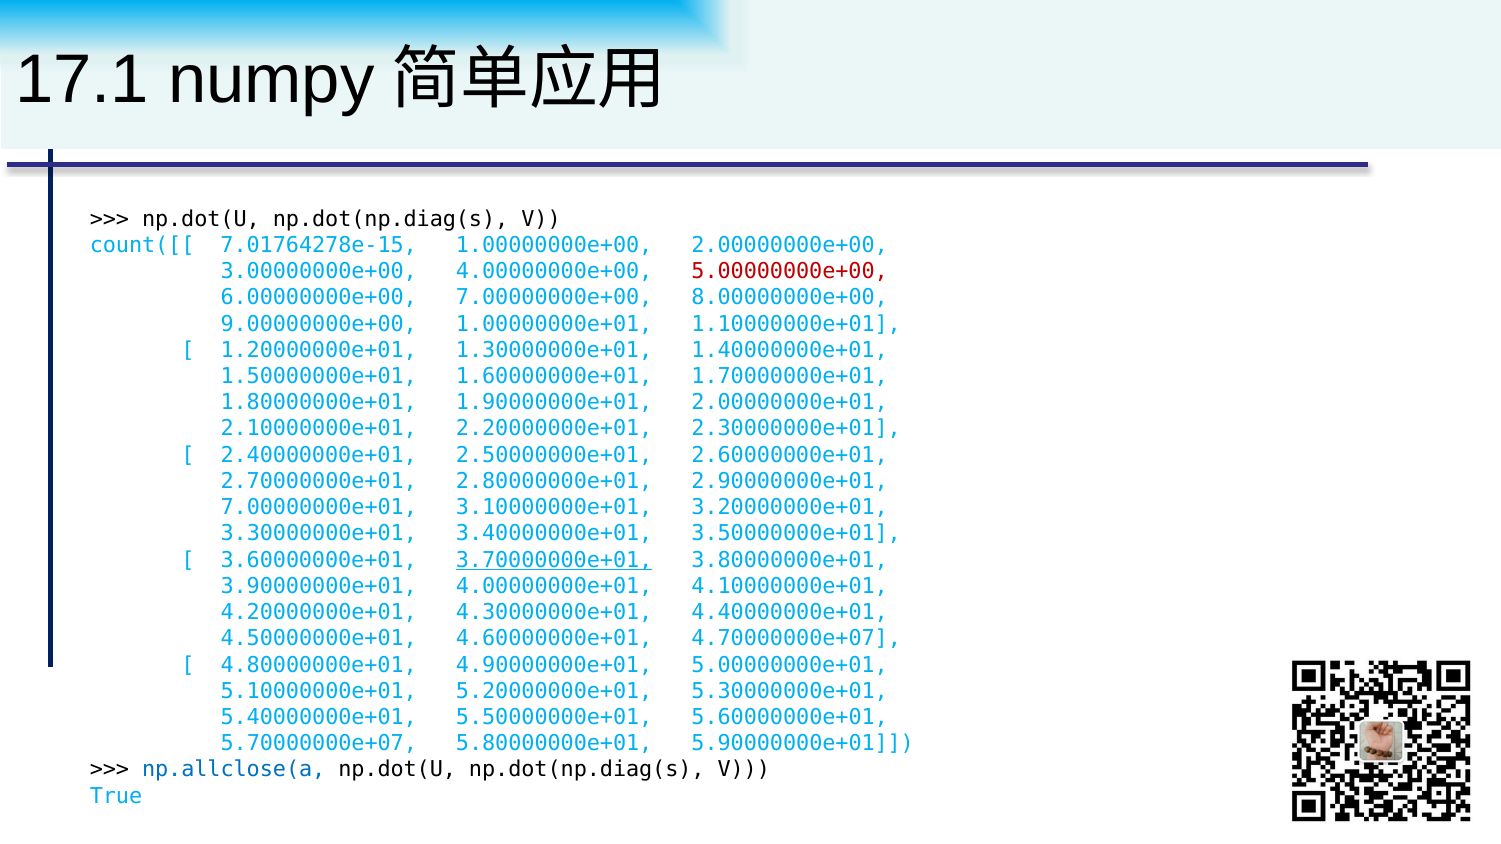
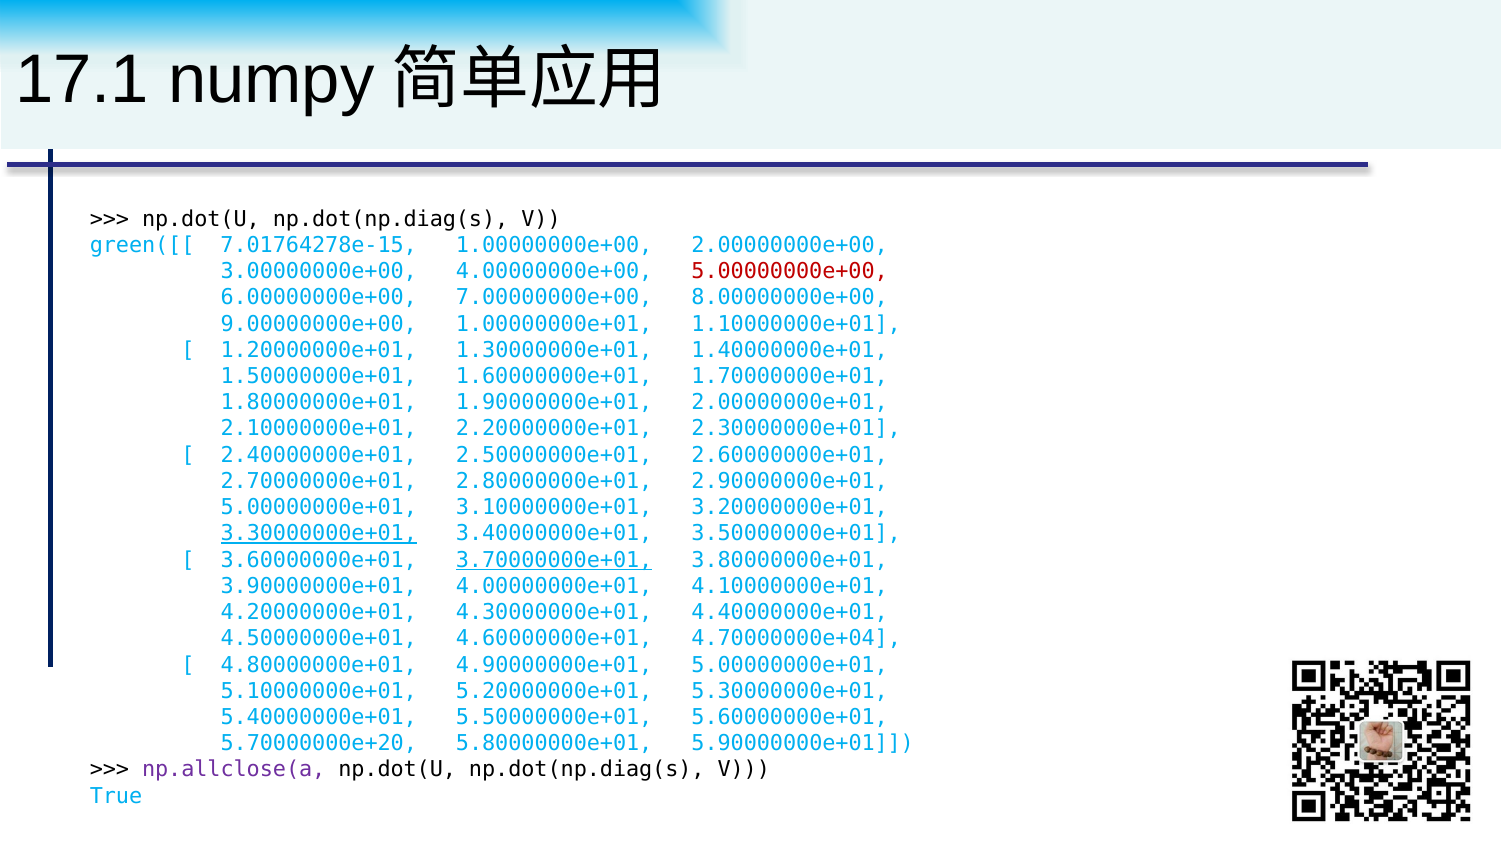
count([[: count([[ -> green([[
7.00000000e+01 at (319, 508): 7.00000000e+01 -> 5.00000000e+01
3.30000000e+01 underline: none -> present
4.70000000e+07: 4.70000000e+07 -> 4.70000000e+04
5.70000000e+07: 5.70000000e+07 -> 5.70000000e+20
np.allclose(a colour: blue -> purple
